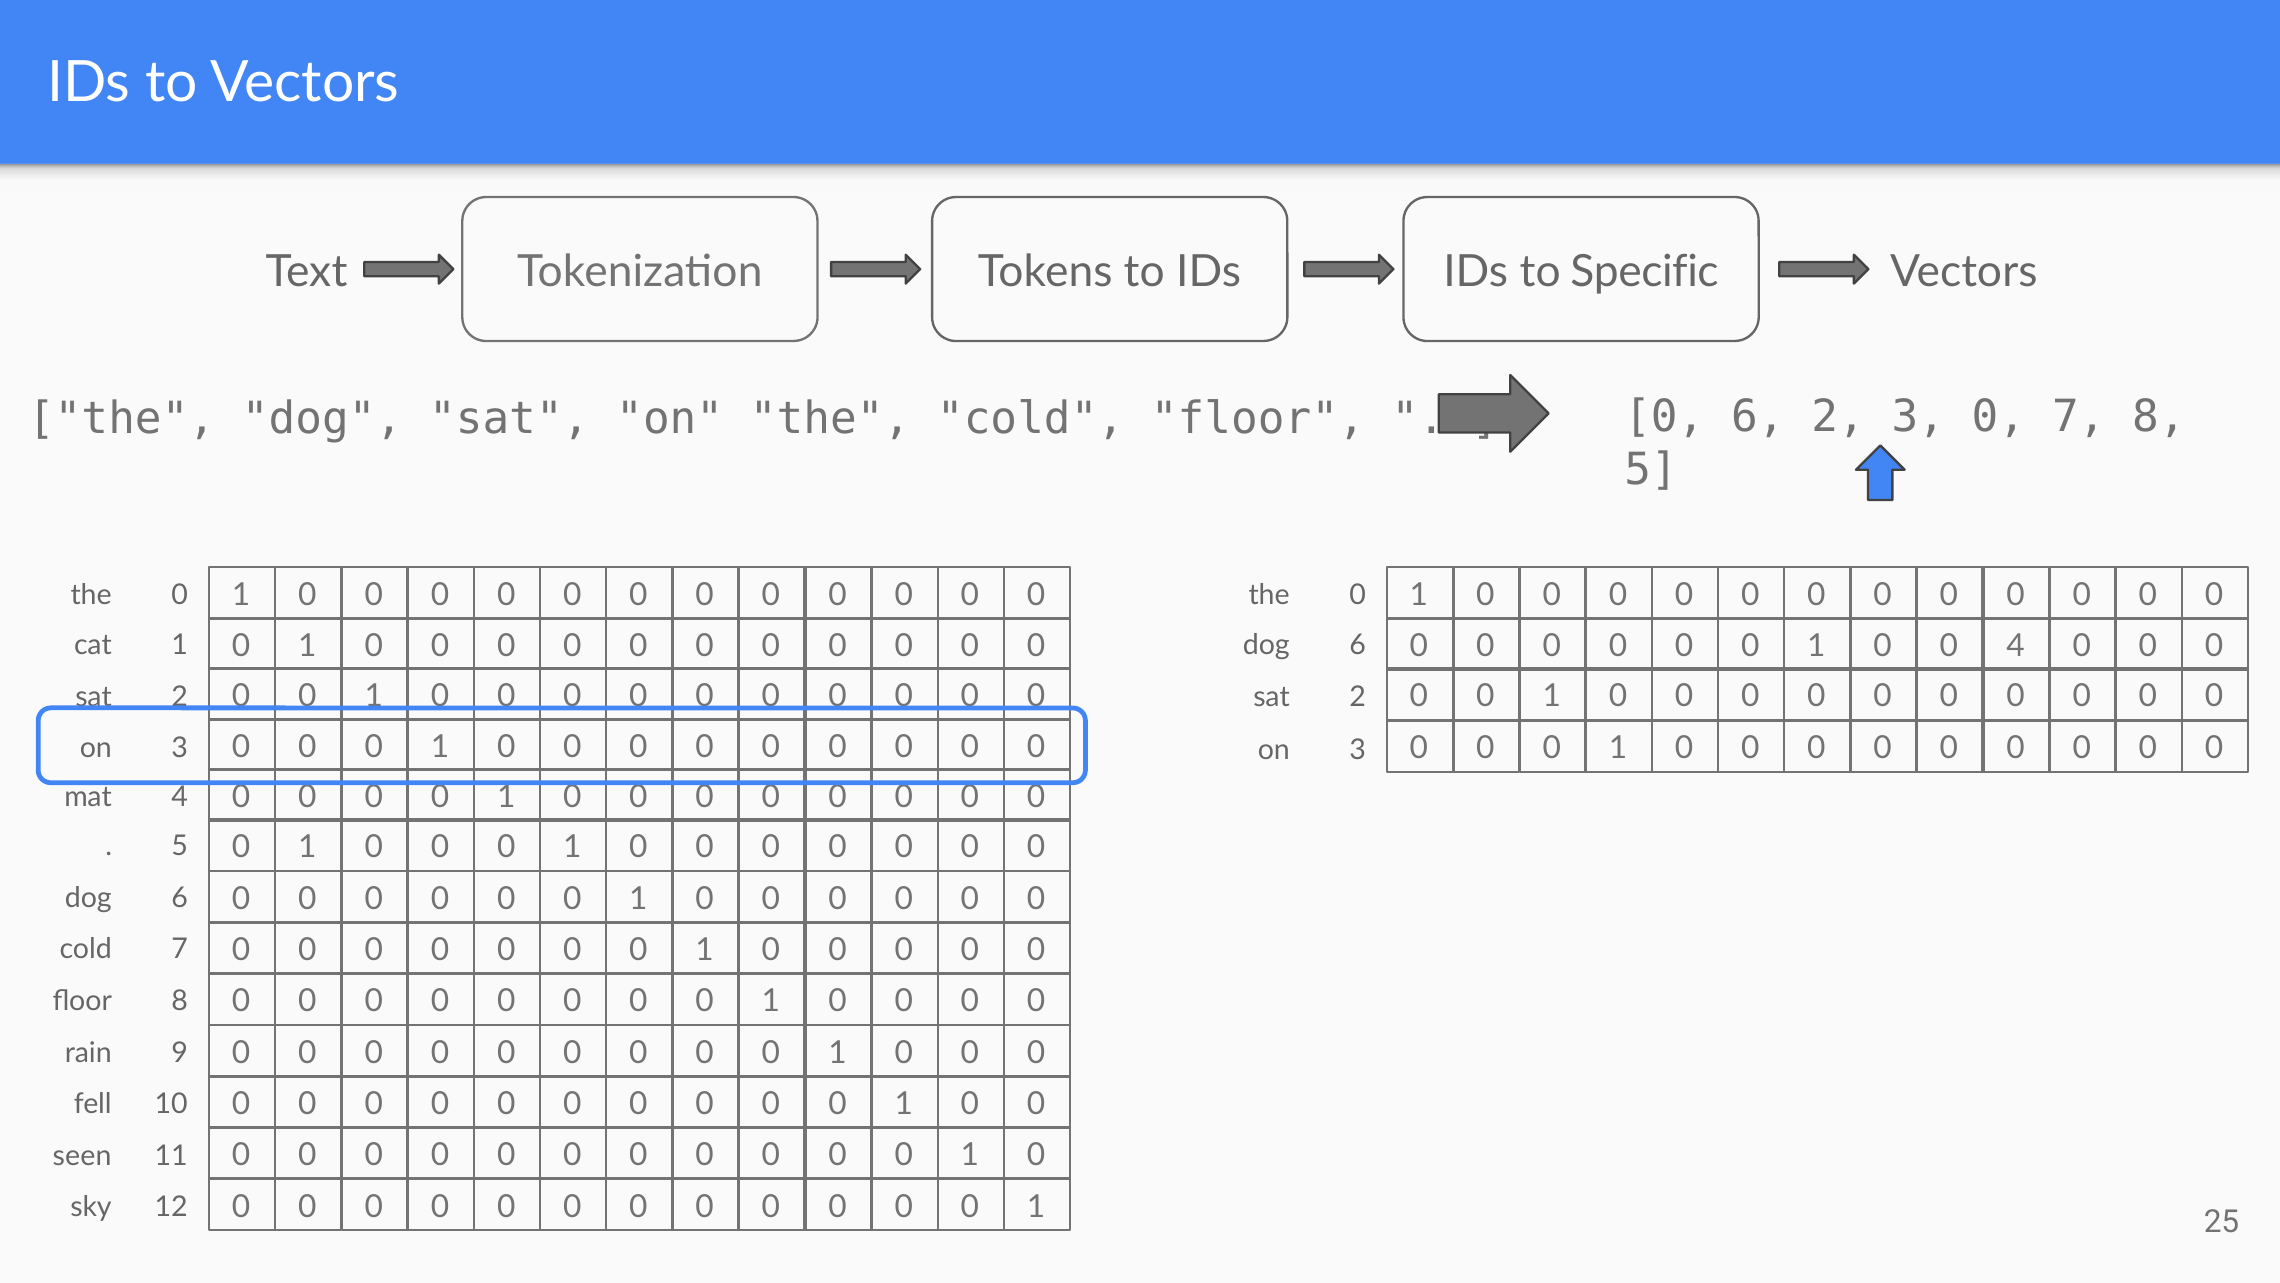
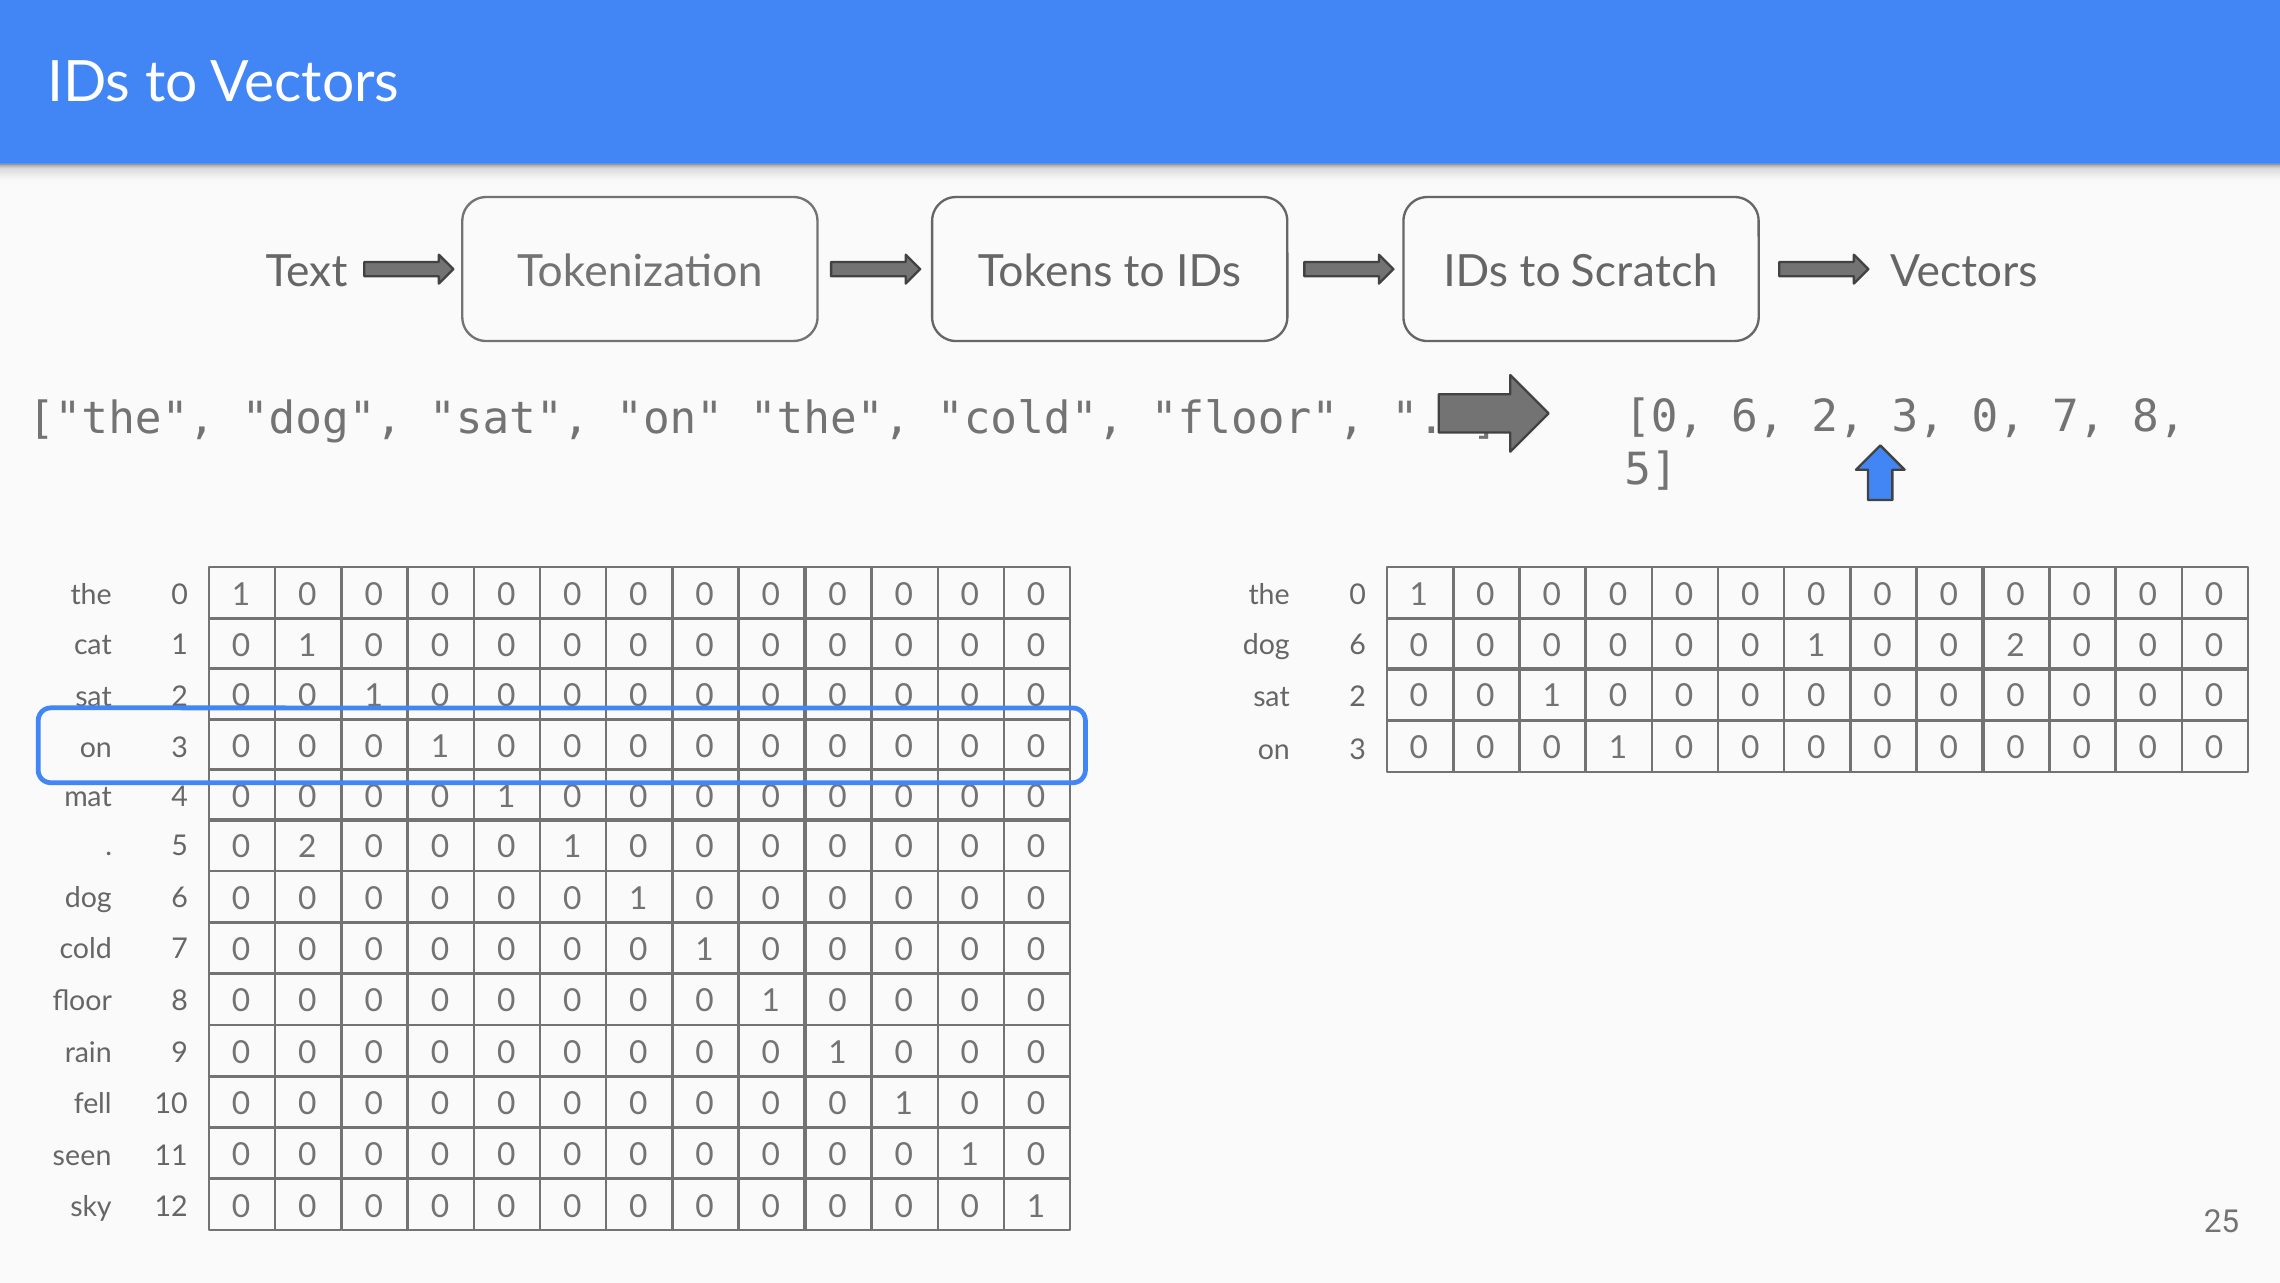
Specific: Specific -> Scratch
0 0 0 4: 4 -> 2
1 at (307, 847): 1 -> 2
